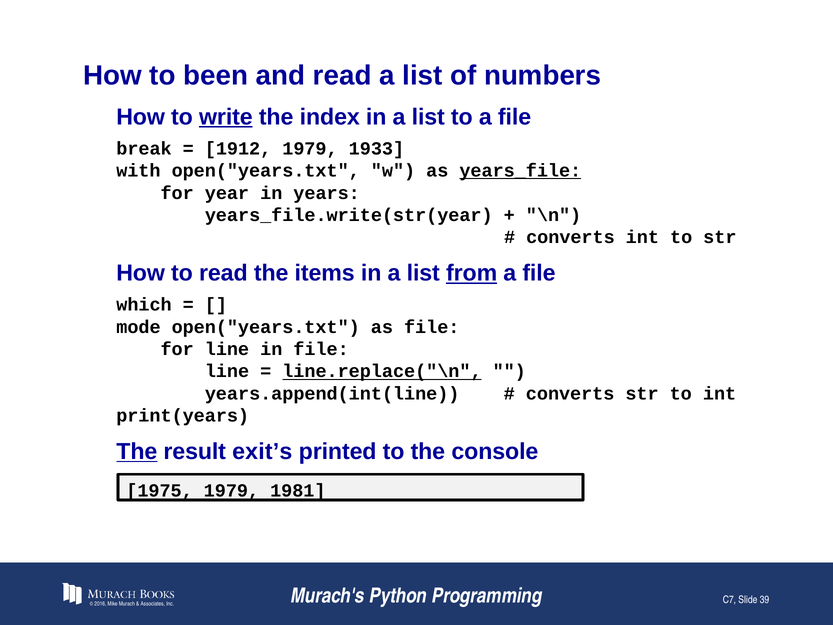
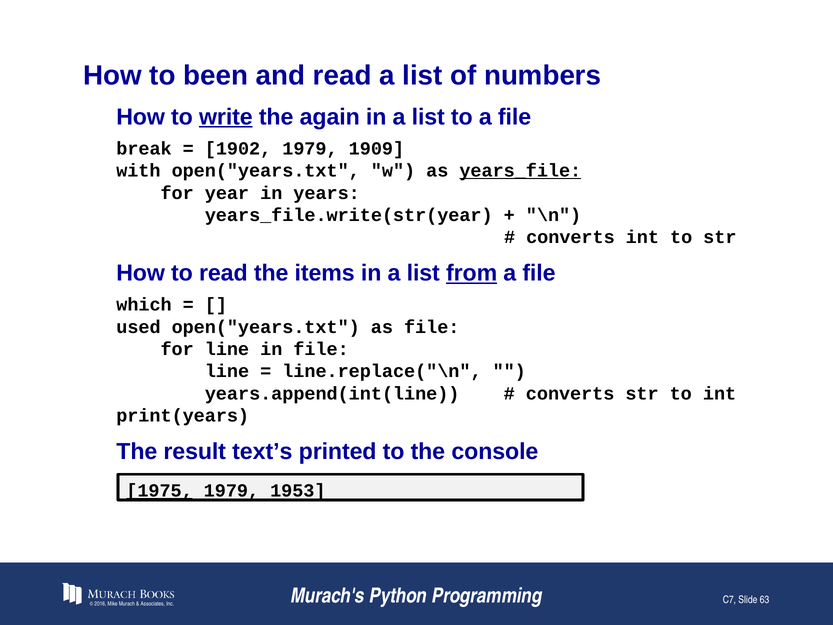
index: index -> again
1912: 1912 -> 1902
1933: 1933 -> 1909
mode: mode -> used
line.replace("\n underline: present -> none
The at (137, 451) underline: present -> none
exit’s: exit’s -> text’s
1975 underline: none -> present
1981: 1981 -> 1953
39: 39 -> 63
